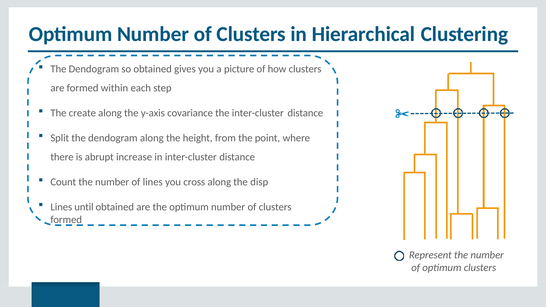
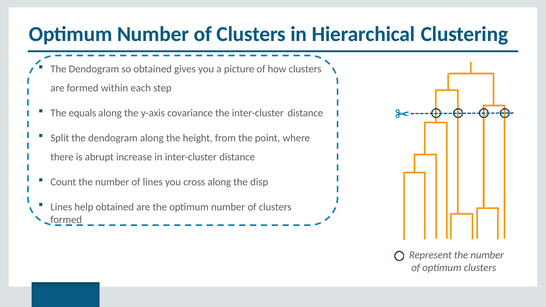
create: create -> equals
until: until -> help
